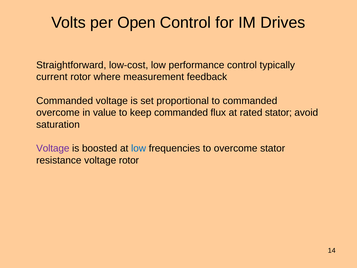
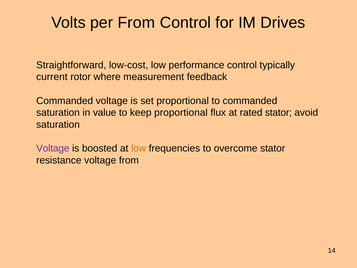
per Open: Open -> From
overcome at (58, 113): overcome -> saturation
keep commanded: commanded -> proportional
low at (139, 148) colour: blue -> orange
voltage rotor: rotor -> from
